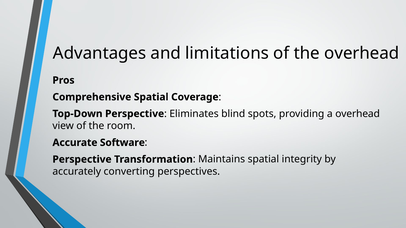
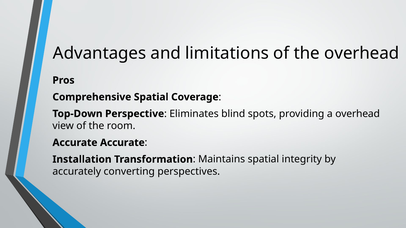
Accurate Software: Software -> Accurate
Perspective at (82, 160): Perspective -> Installation
